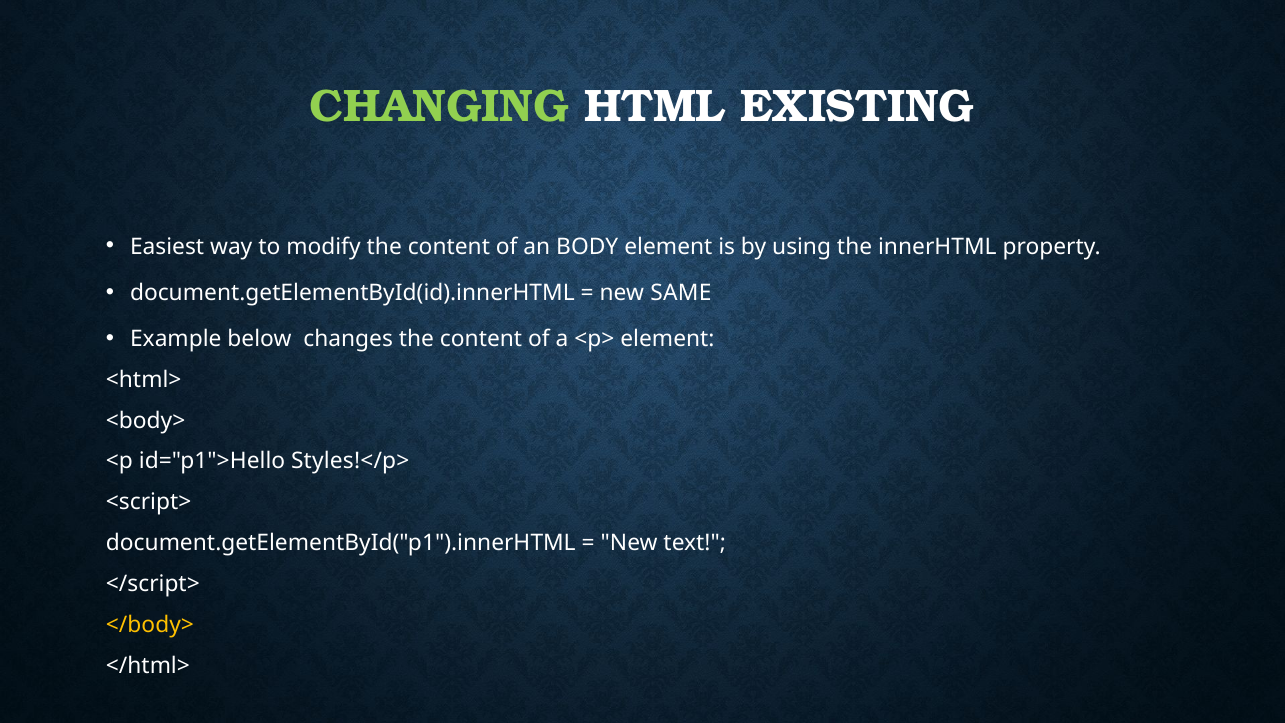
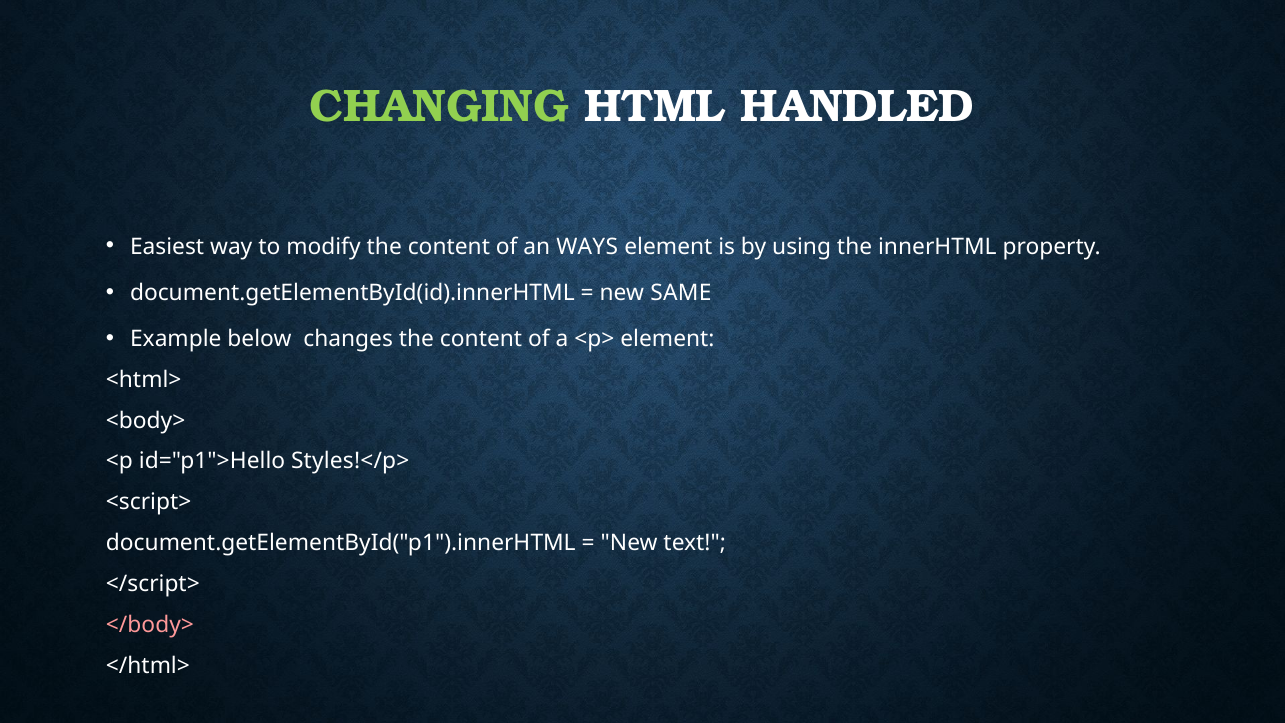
EXISTING: EXISTING -> HANDLED
BODY: BODY -> WAYS
</body> colour: yellow -> pink
